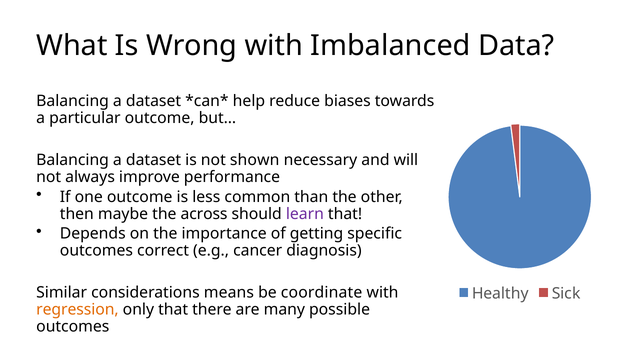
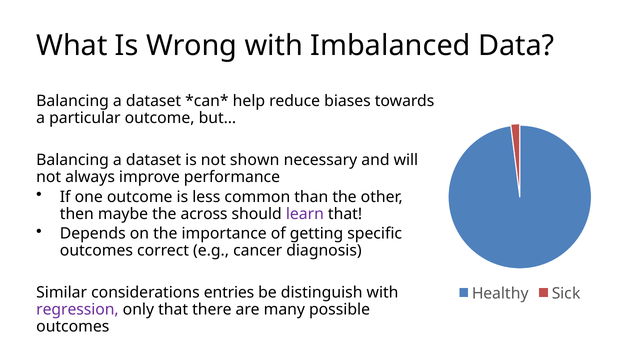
means: means -> entries
coordinate: coordinate -> distinguish
regression colour: orange -> purple
